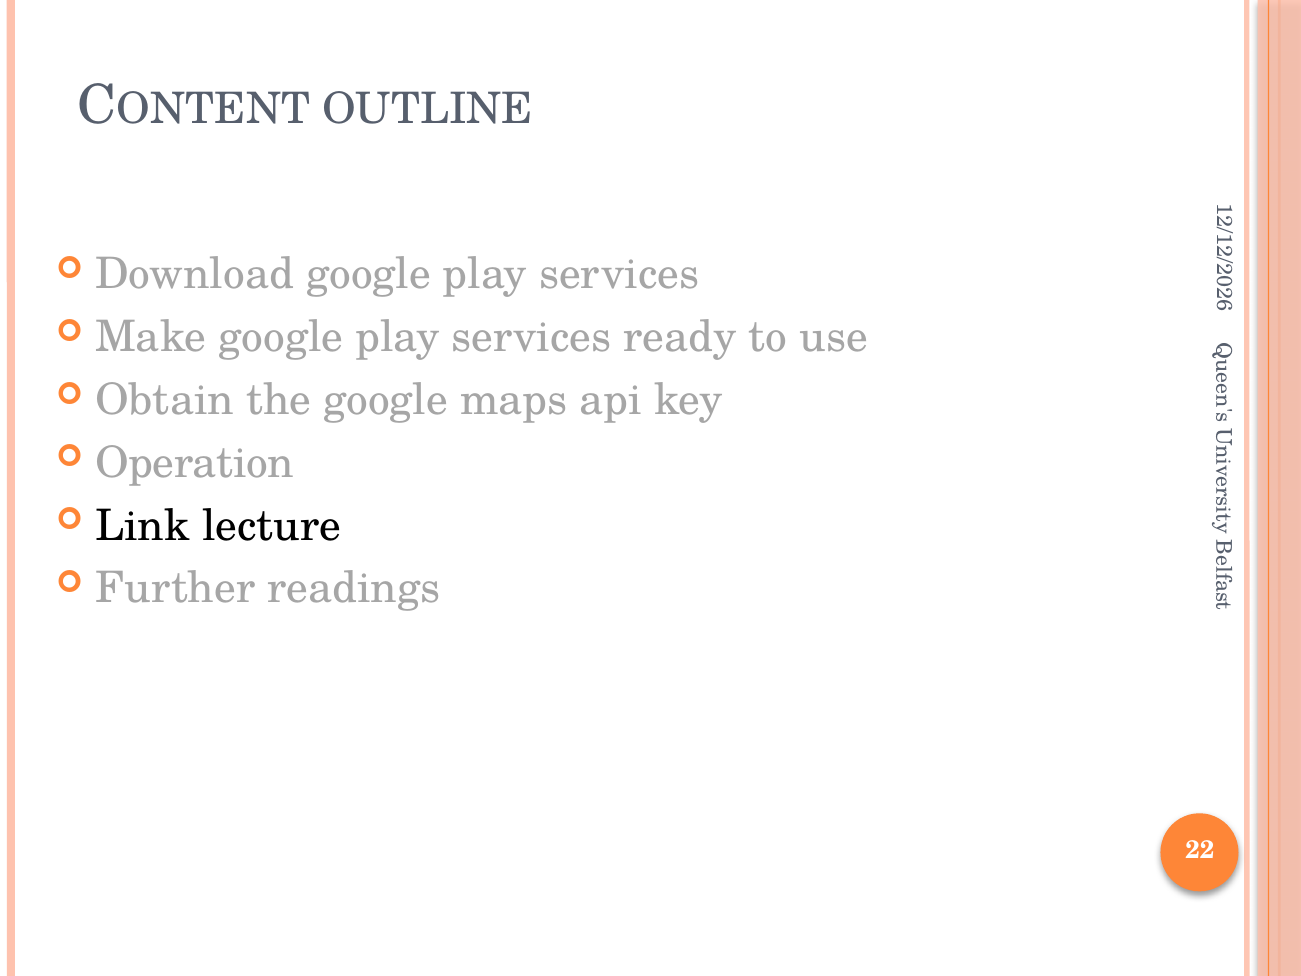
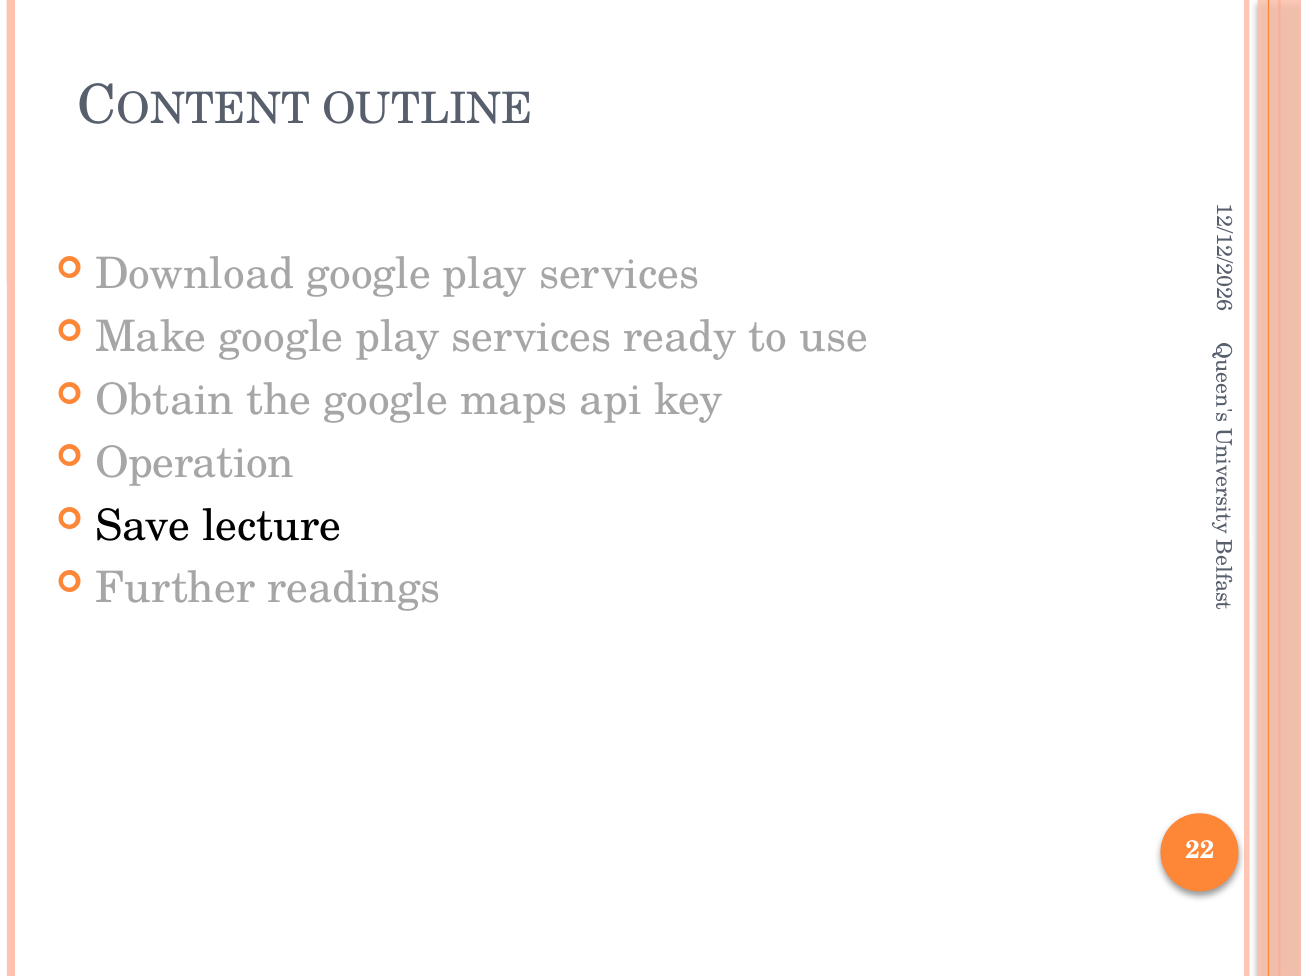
Link: Link -> Save
